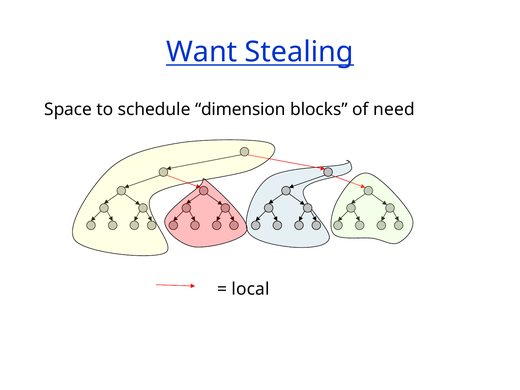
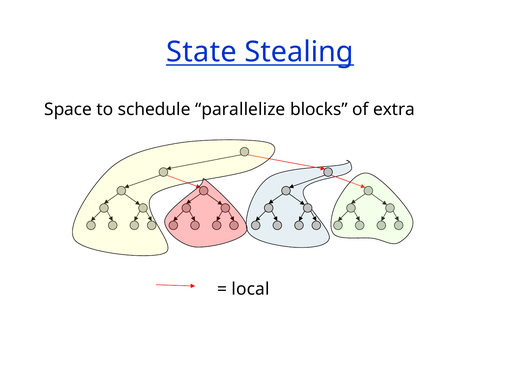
Want: Want -> State
dimension: dimension -> parallelize
need: need -> extra
